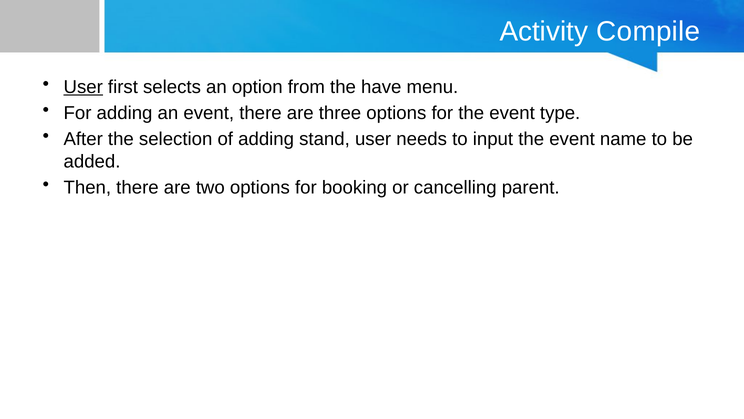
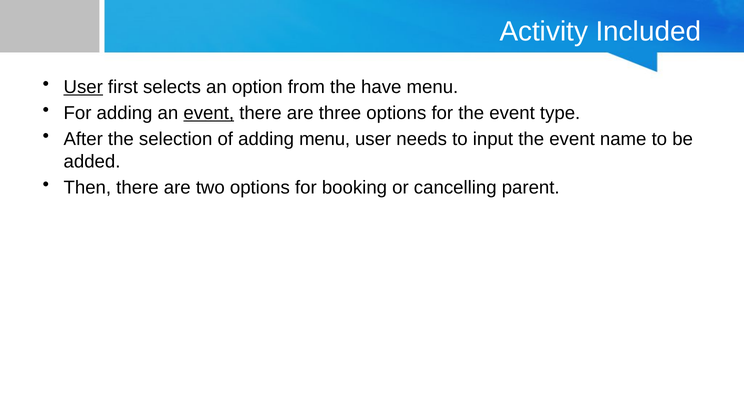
Compile: Compile -> Included
event at (209, 113) underline: none -> present
adding stand: stand -> menu
